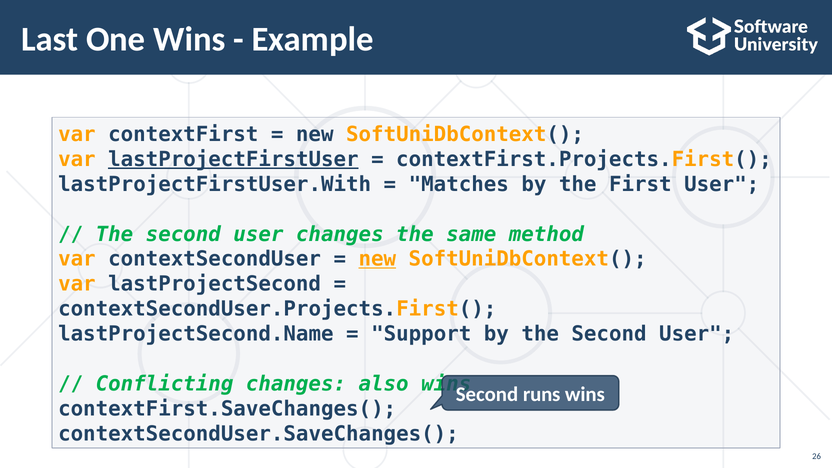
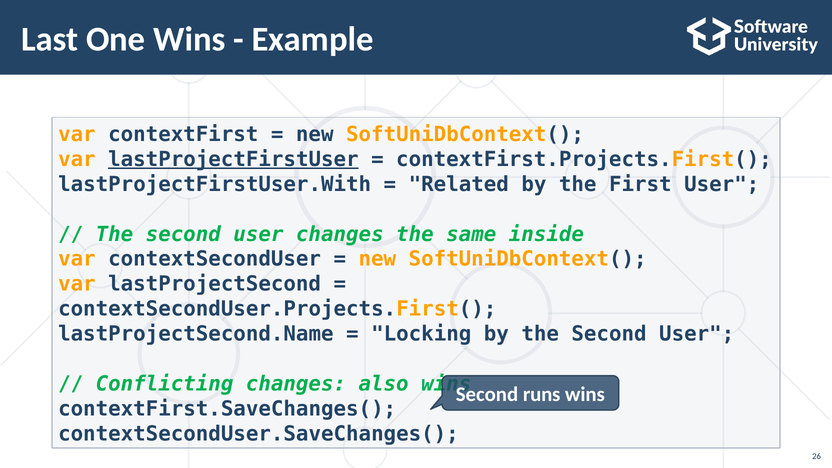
Matches: Matches -> Related
method: method -> inside
new at (377, 259) underline: present -> none
Support: Support -> Locking
